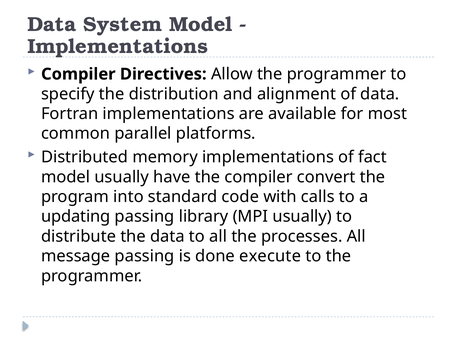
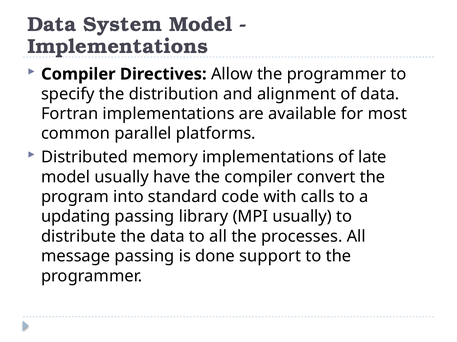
fact: fact -> late
execute: execute -> support
